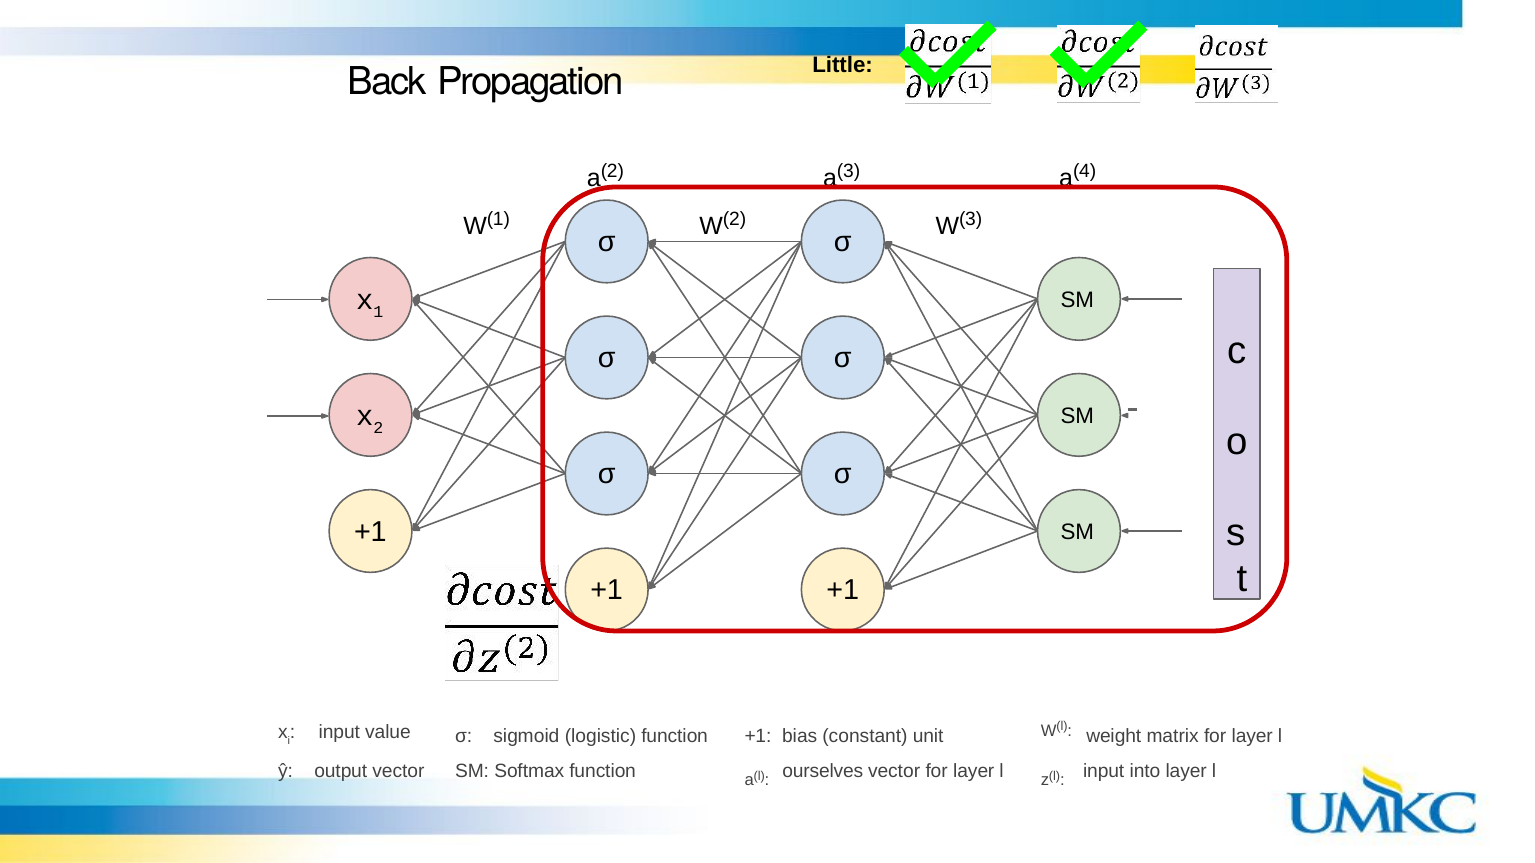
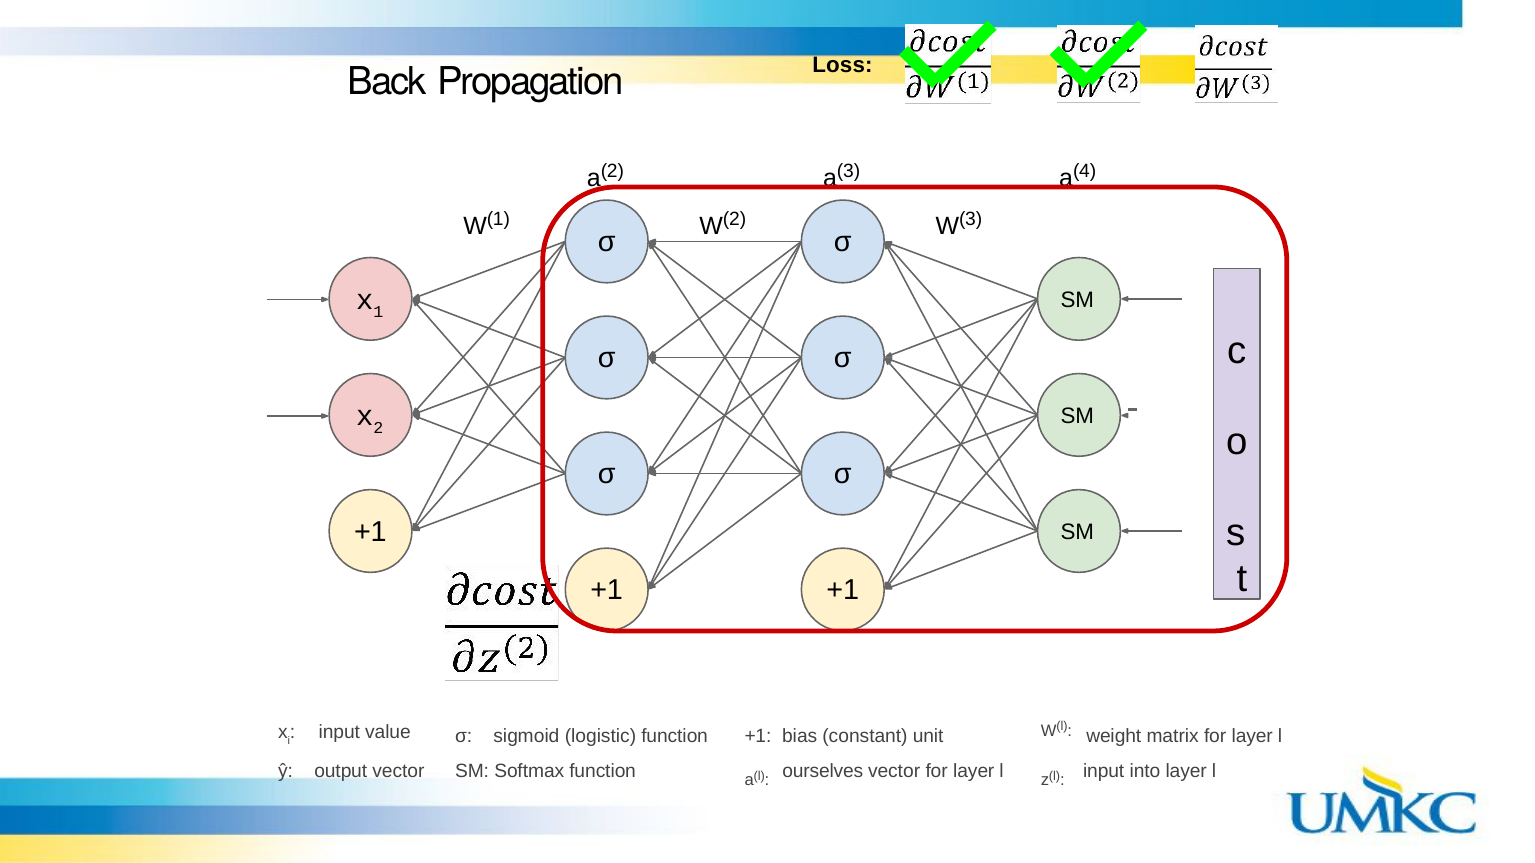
Little: Little -> Loss
